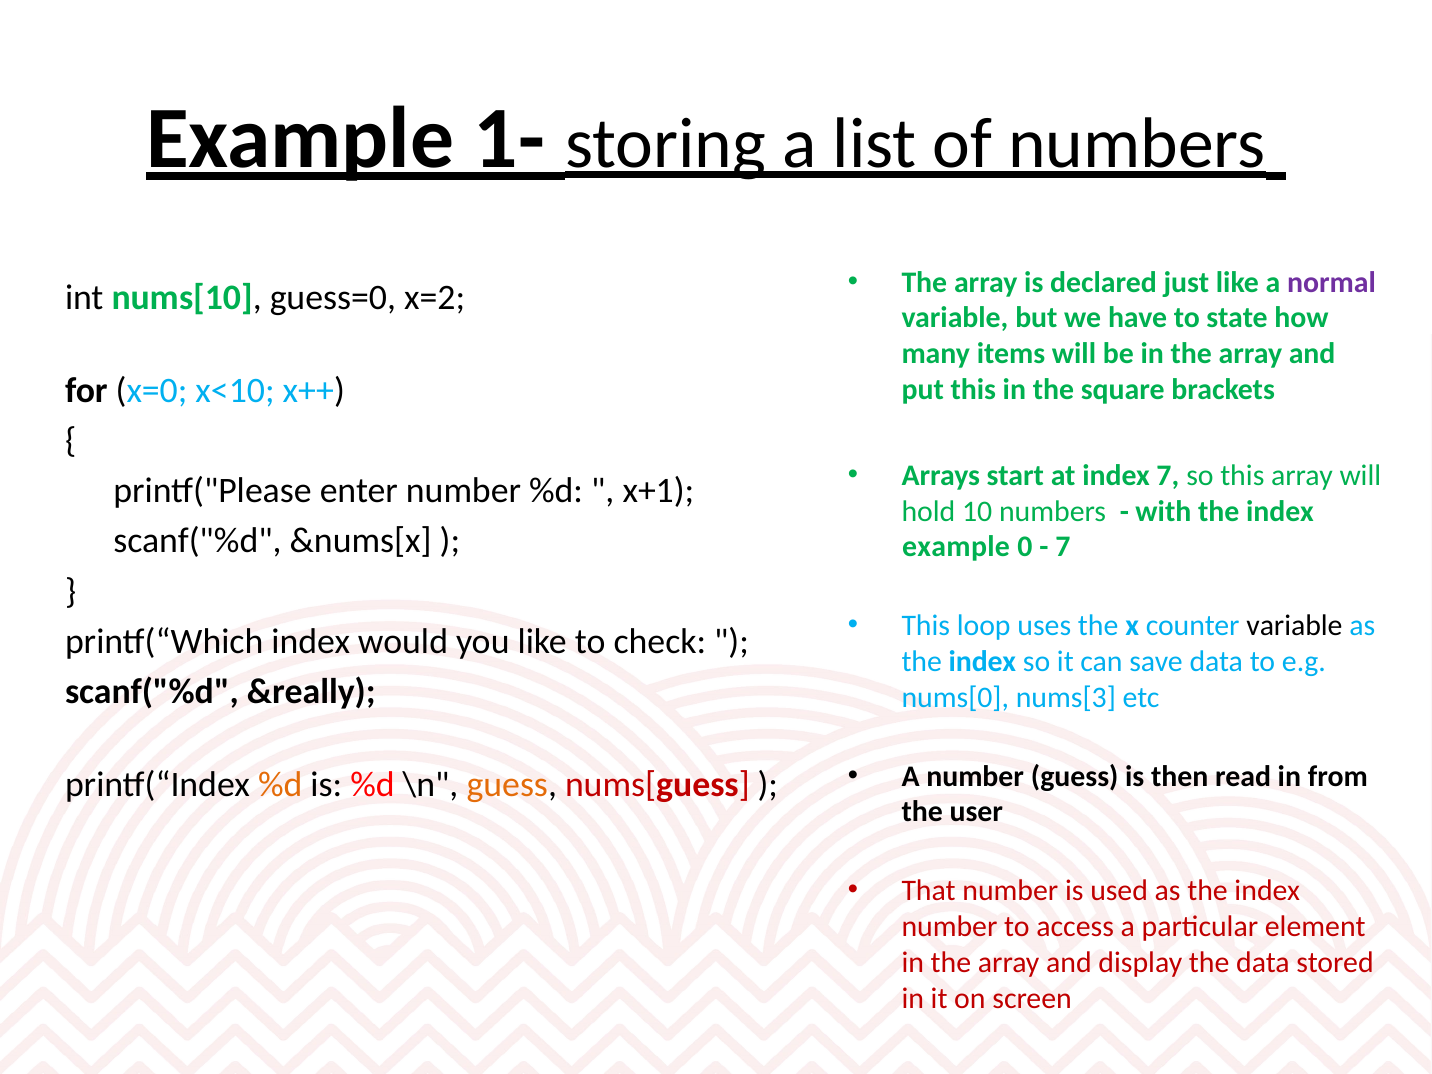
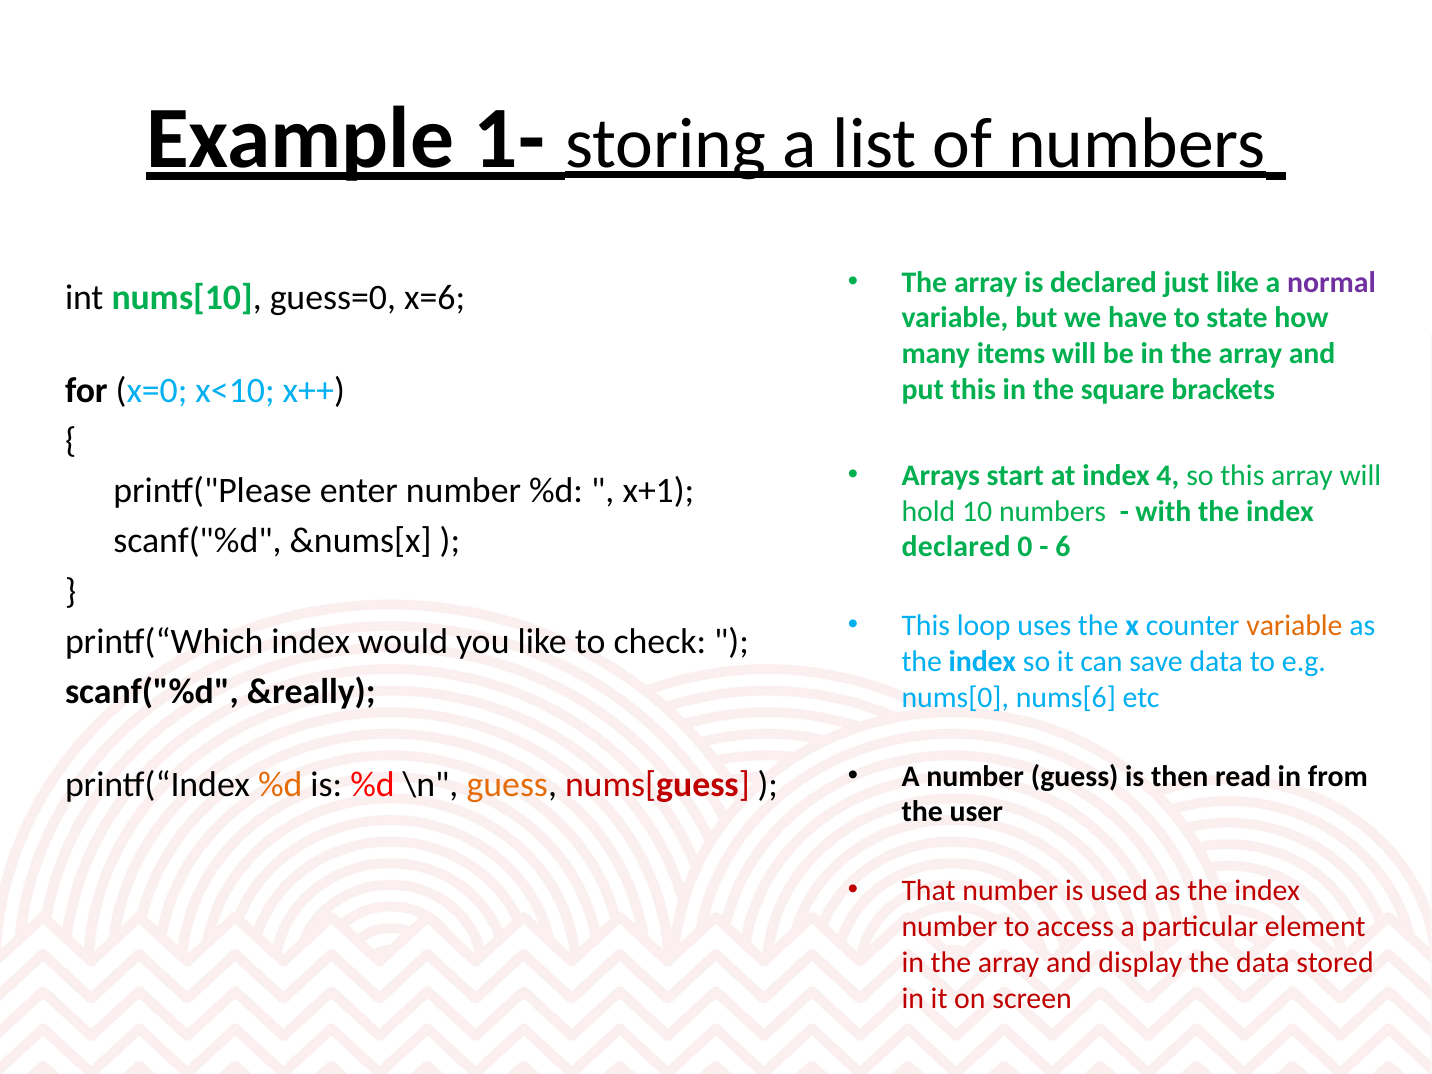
x=2: x=2 -> x=6
index 7: 7 -> 4
example at (956, 547): example -> declared
7 at (1063, 547): 7 -> 6
variable at (1294, 626) colour: black -> orange
nums[3: nums[3 -> nums[6
